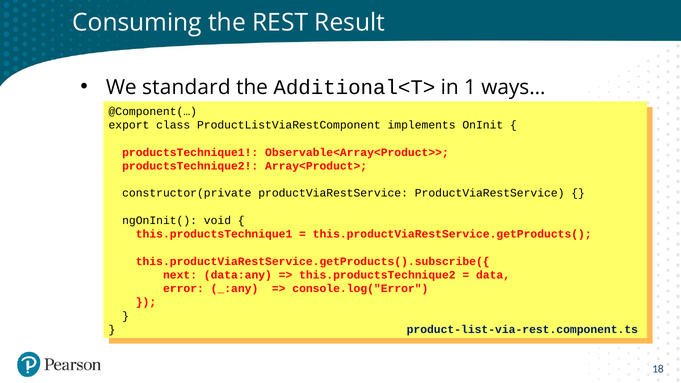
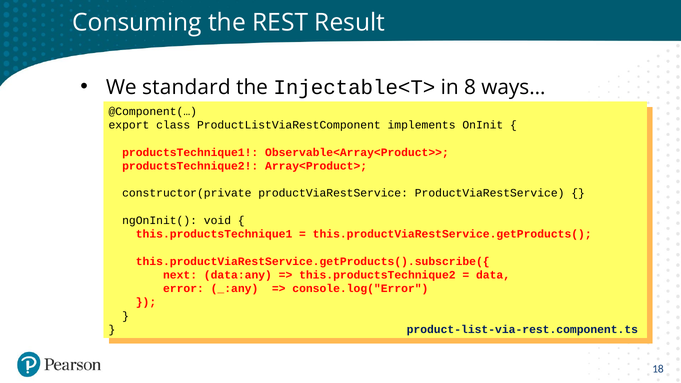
Additional<T>: Additional<T> -> Injectable<T>
1: 1 -> 8
